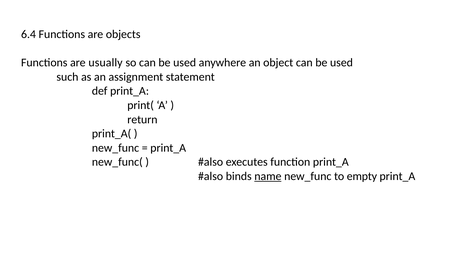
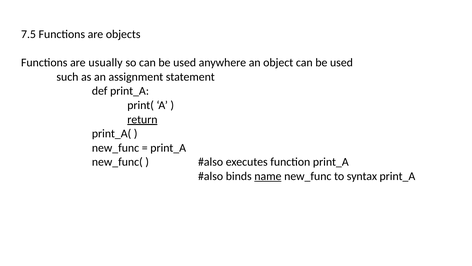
6.4: 6.4 -> 7.5
return underline: none -> present
empty: empty -> syntax
